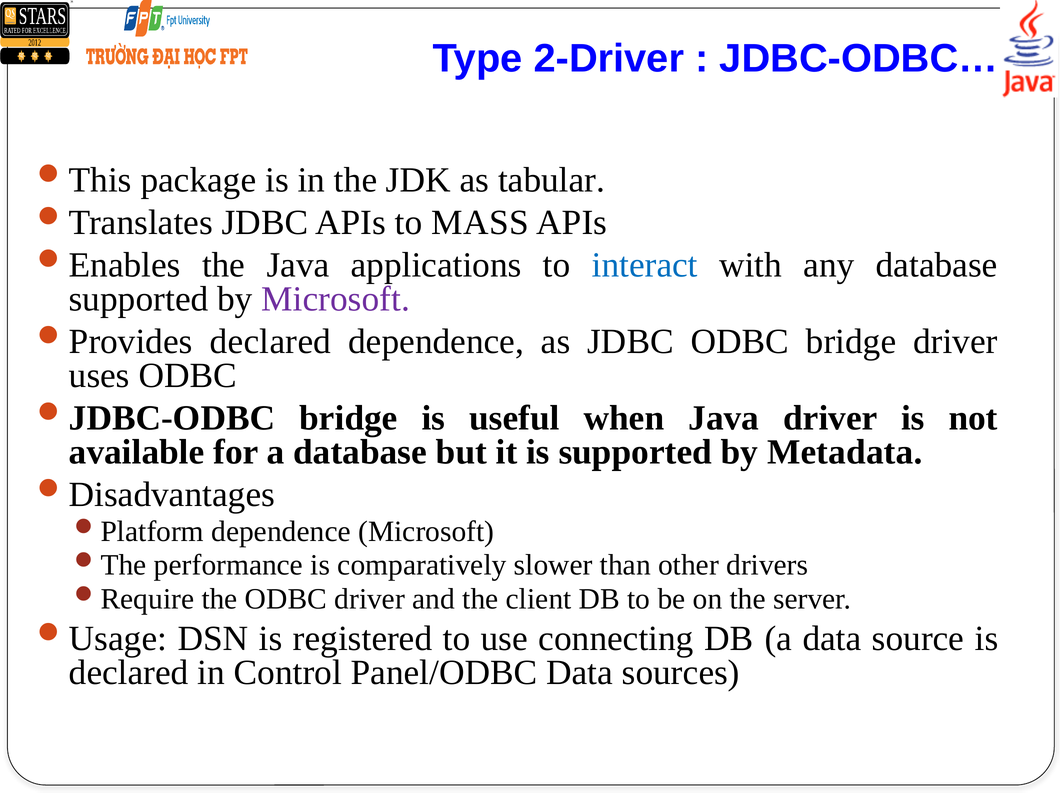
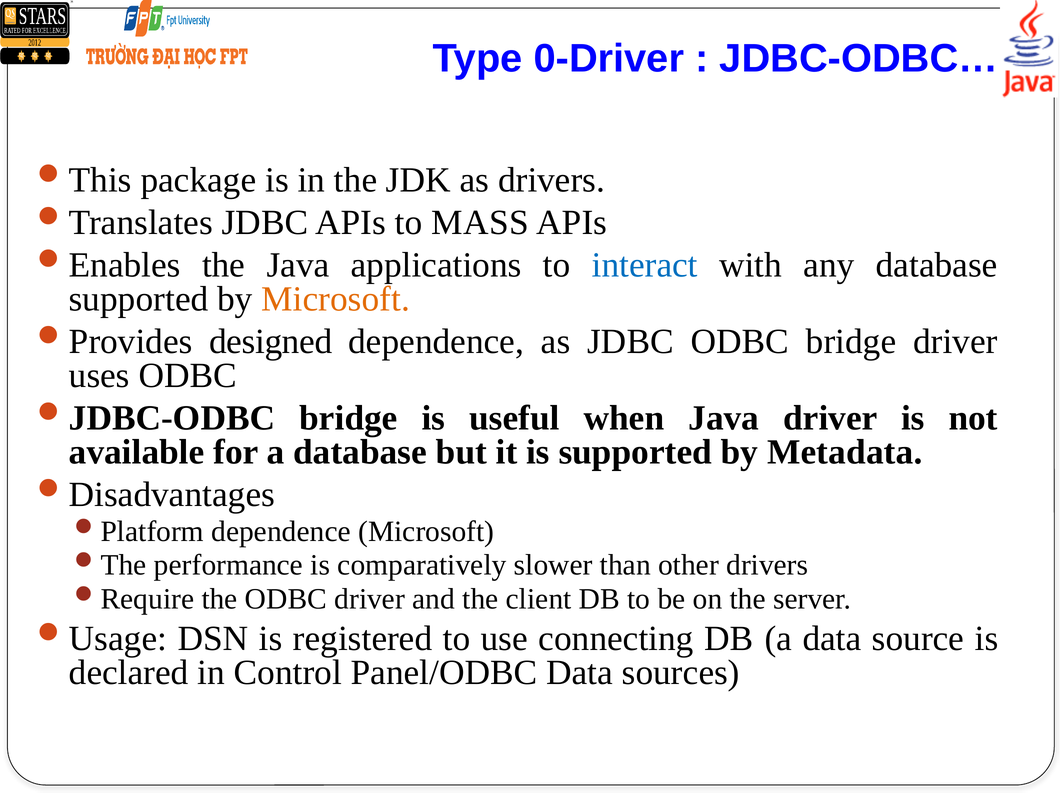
2-Driver: 2-Driver -> 0-Driver
as tabular: tabular -> drivers
Microsoft at (336, 299) colour: purple -> orange
declared at (270, 342): declared -> designed
